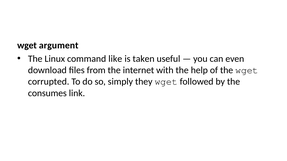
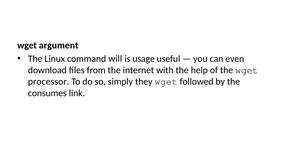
like: like -> will
taken: taken -> usage
corrupted: corrupted -> processor
